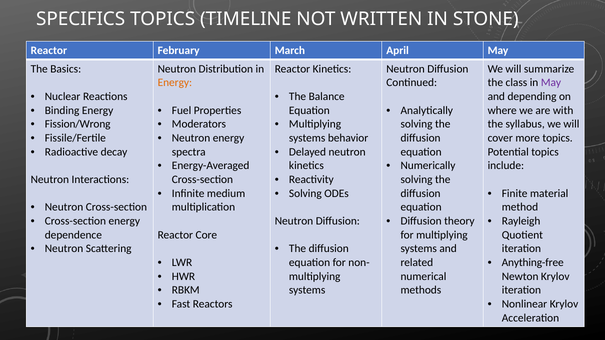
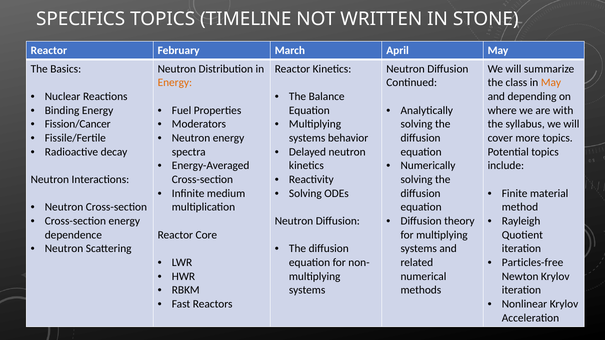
May at (551, 83) colour: purple -> orange
Fission/Wrong: Fission/Wrong -> Fission/Cancer
Anything-free: Anything-free -> Particles-free
